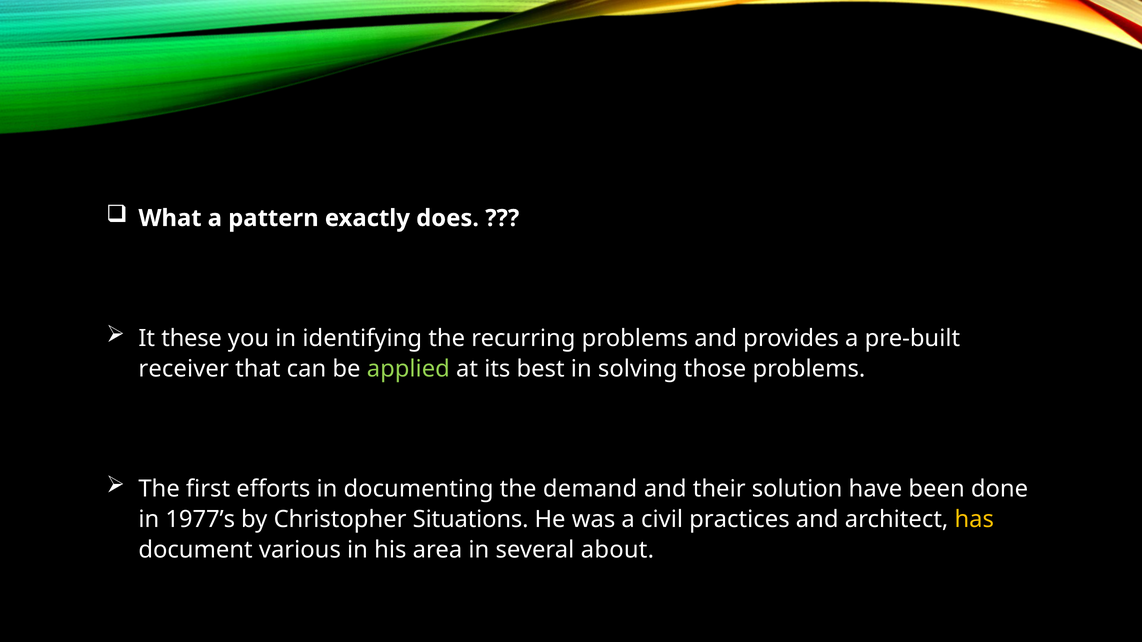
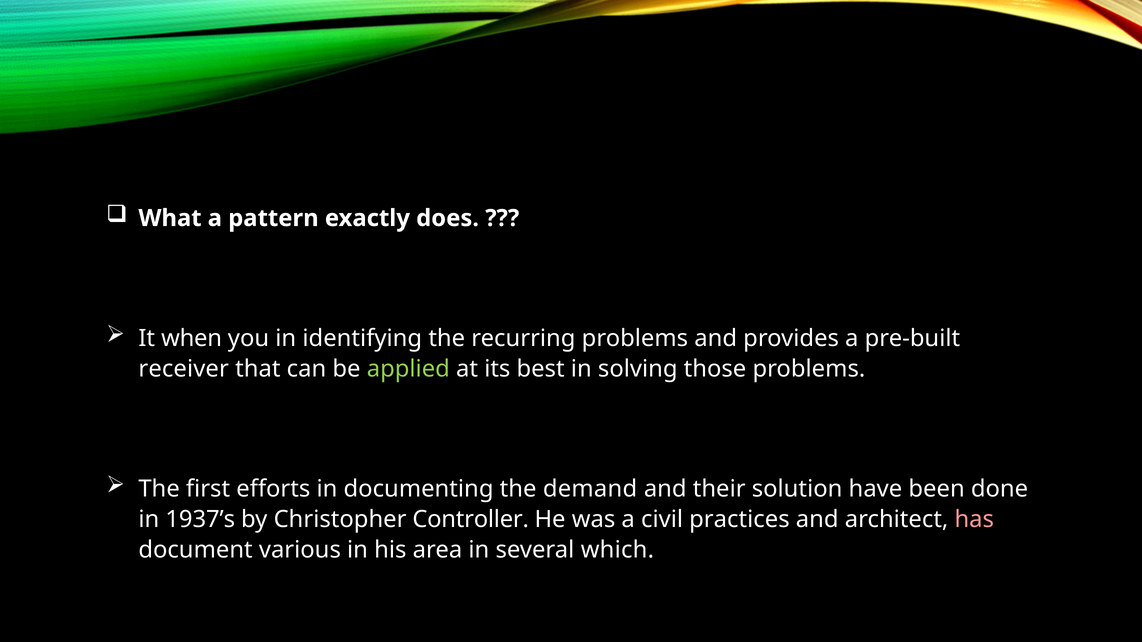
these: these -> when
1977’s: 1977’s -> 1937’s
Situations: Situations -> Controller
has colour: yellow -> pink
about: about -> which
